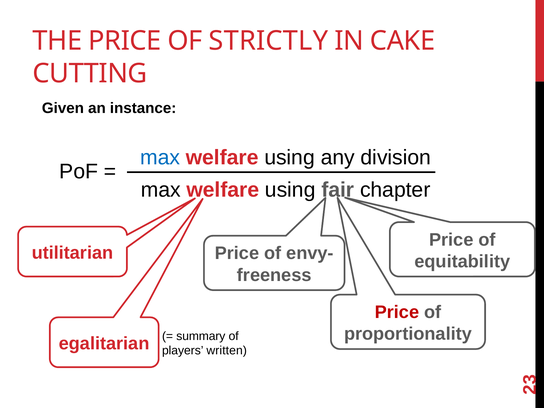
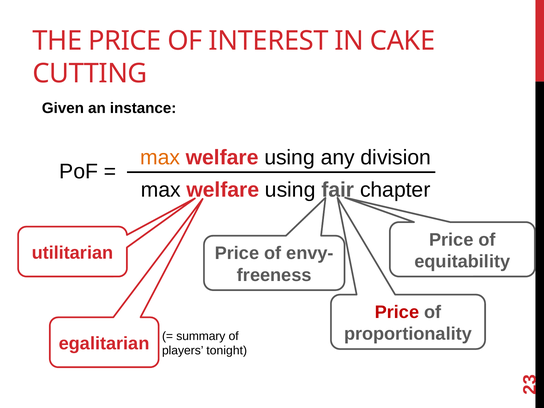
STRICTLY: STRICTLY -> INTEREST
max at (160, 157) colour: blue -> orange
written: written -> tonight
